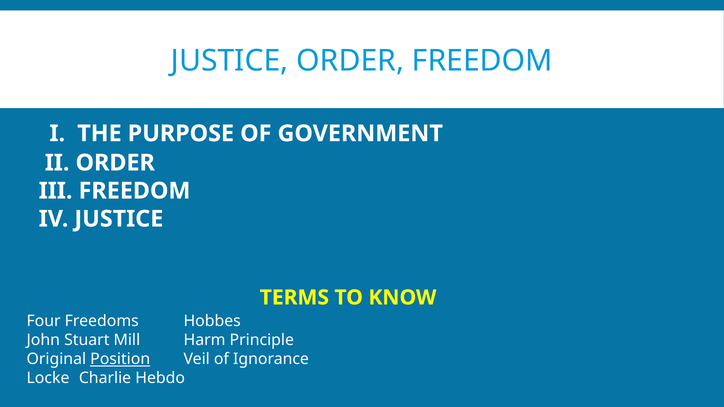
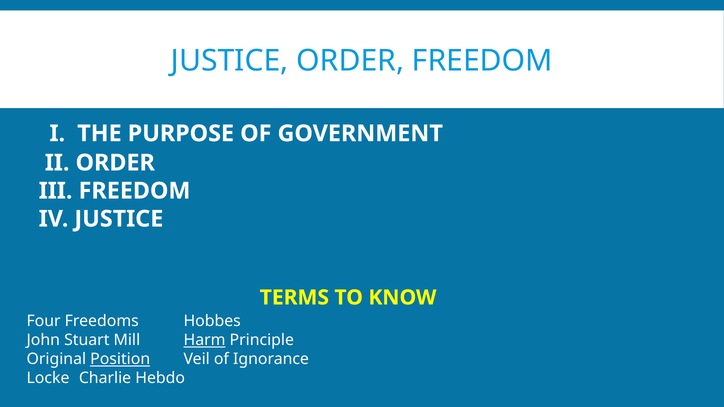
Harm underline: none -> present
